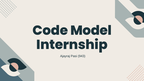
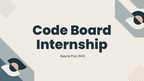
Model: Model -> Board
